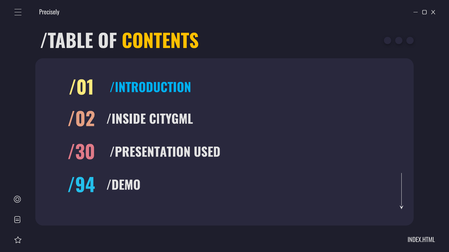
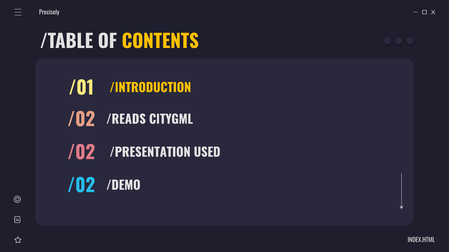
/INTRODUCTION colour: light blue -> yellow
/INSIDE: /INSIDE -> /READS
/30 at (81, 153): /30 -> /02
/94 at (81, 186): /94 -> /02
